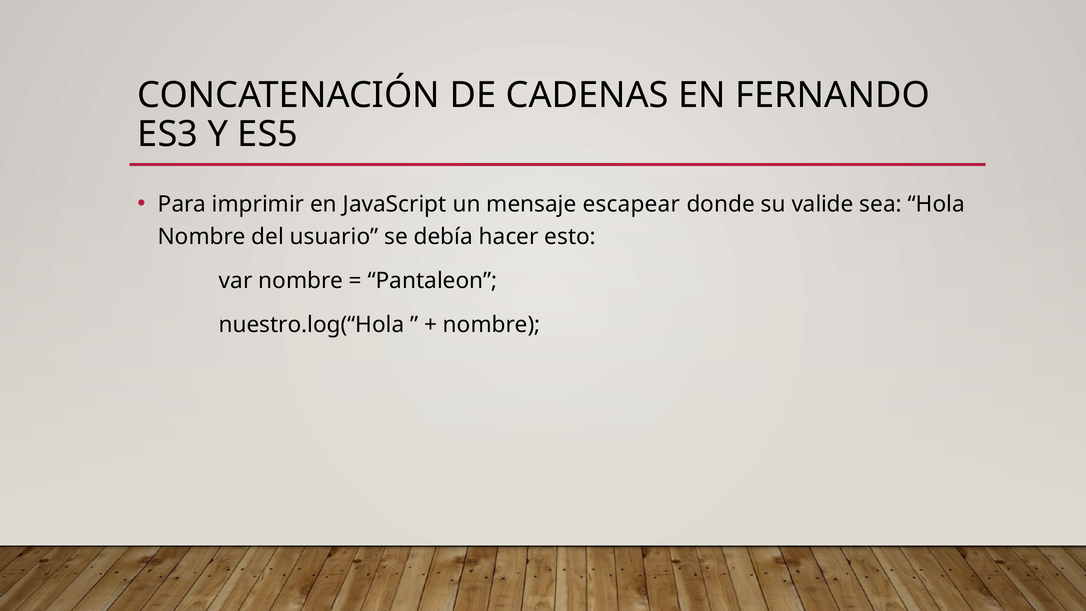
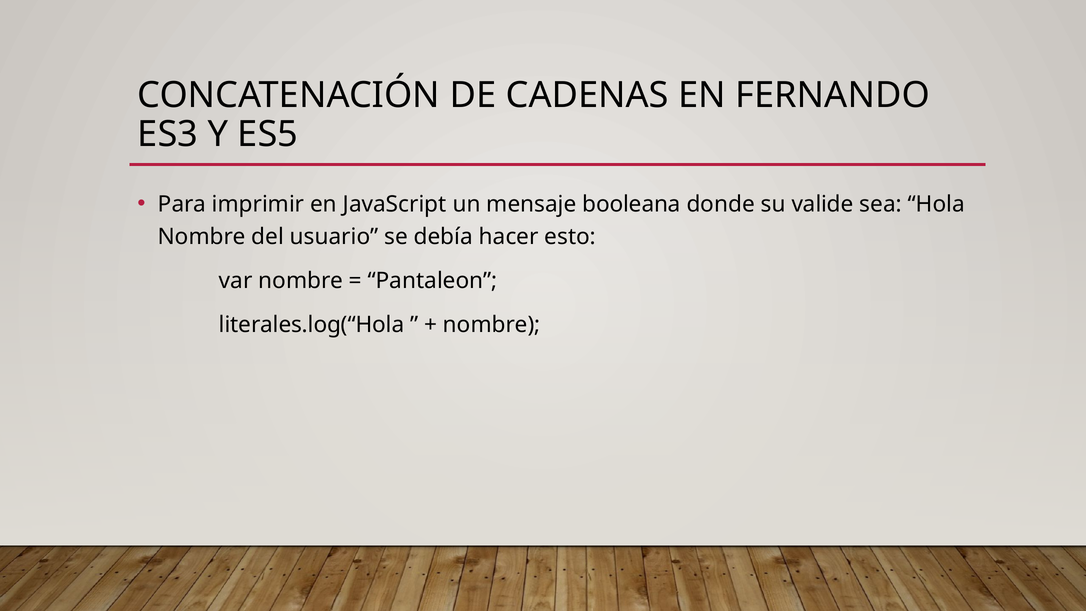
escapear: escapear -> booleana
nuestro.log(“Hola: nuestro.log(“Hola -> literales.log(“Hola
